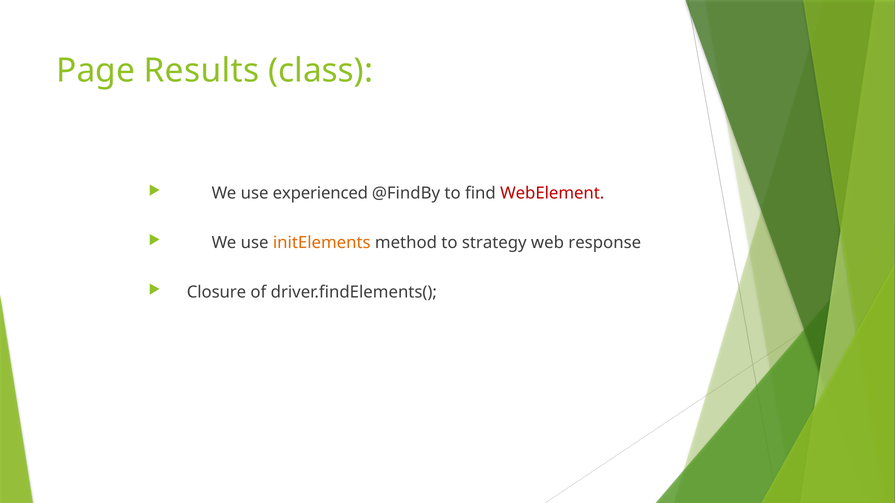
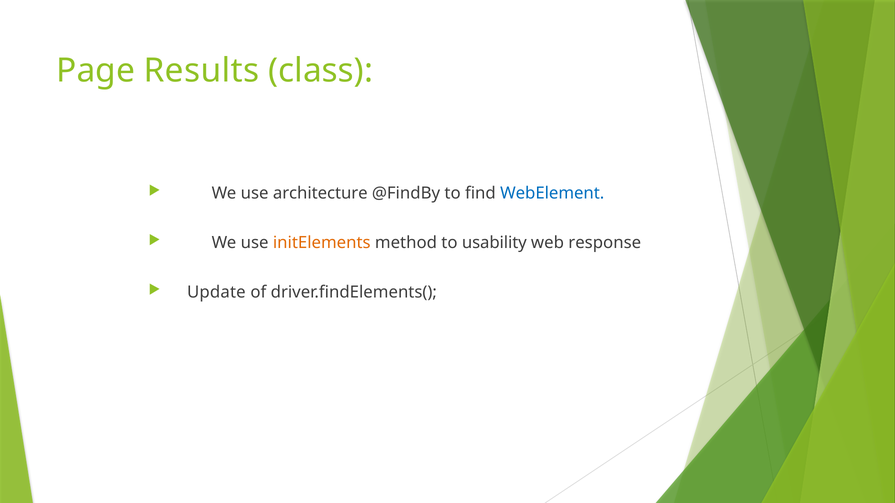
experienced: experienced -> architecture
WebElement colour: red -> blue
strategy: strategy -> usability
Closure: Closure -> Update
